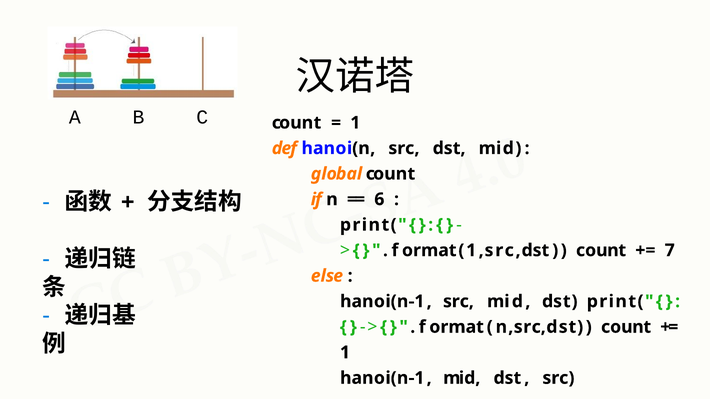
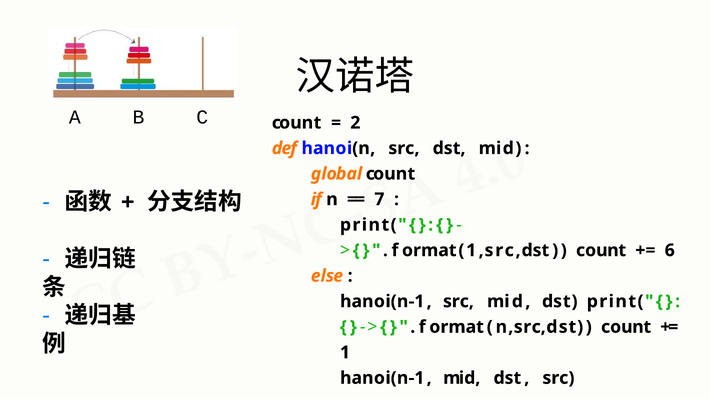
1 at (355, 123): 1 -> 2
6: 6 -> 7
7: 7 -> 6
